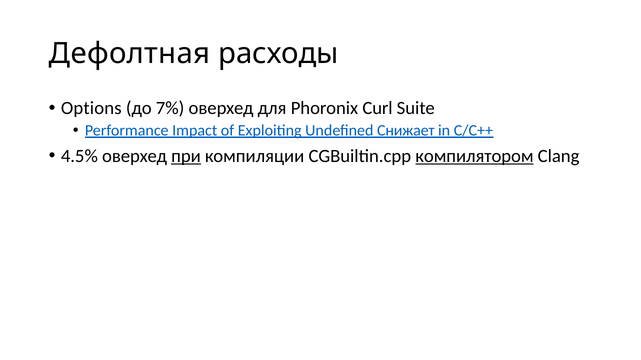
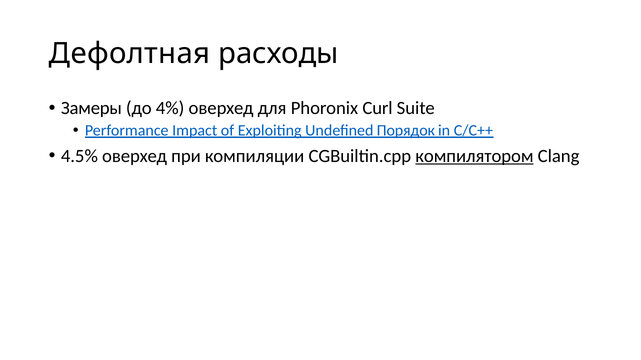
Options: Options -> Замеры
7%: 7% -> 4%
Снижает: Снижает -> Порядок
при underline: present -> none
